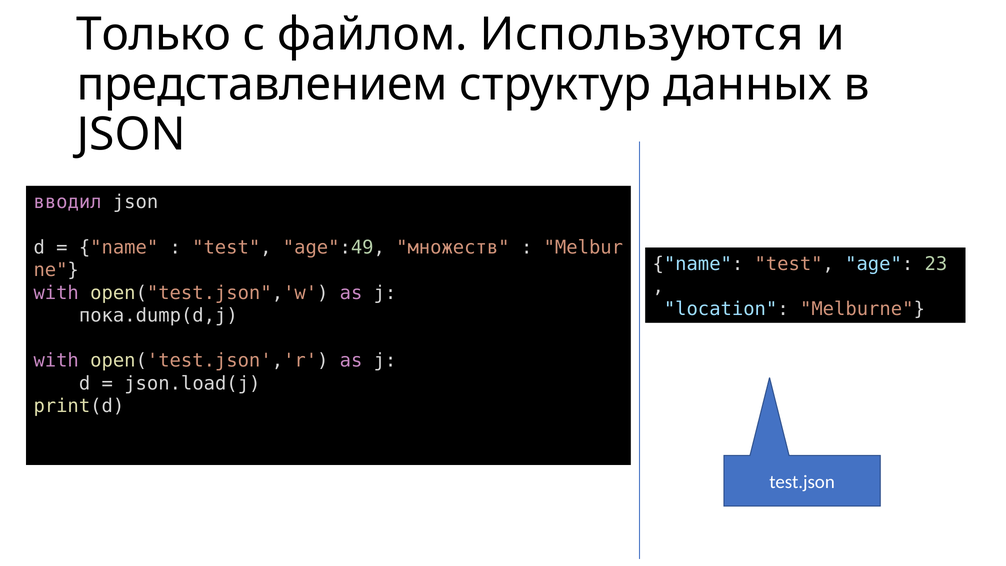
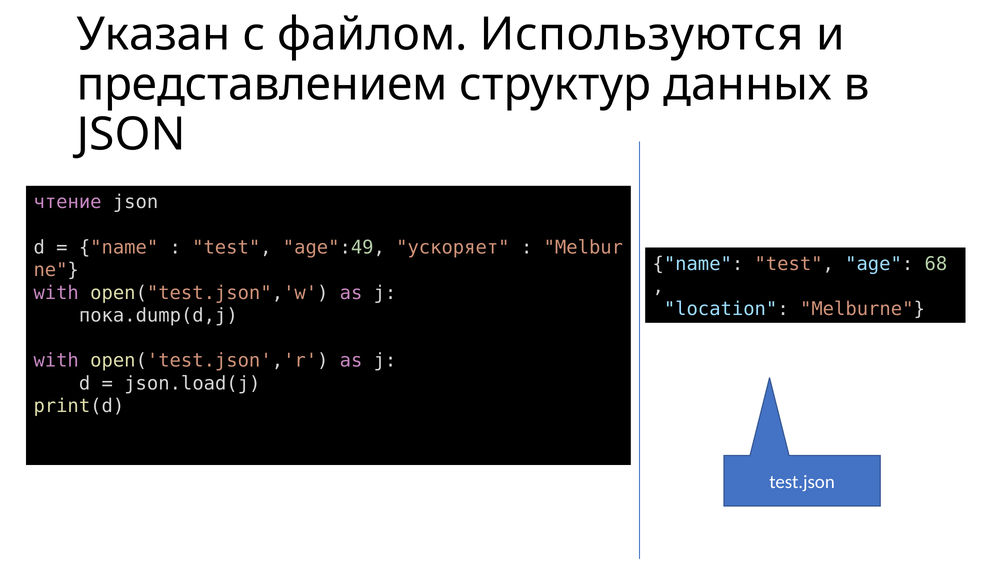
Только: Только -> Указан
вводил: вводил -> чтение
множеств: множеств -> ускоряет
23: 23 -> 68
